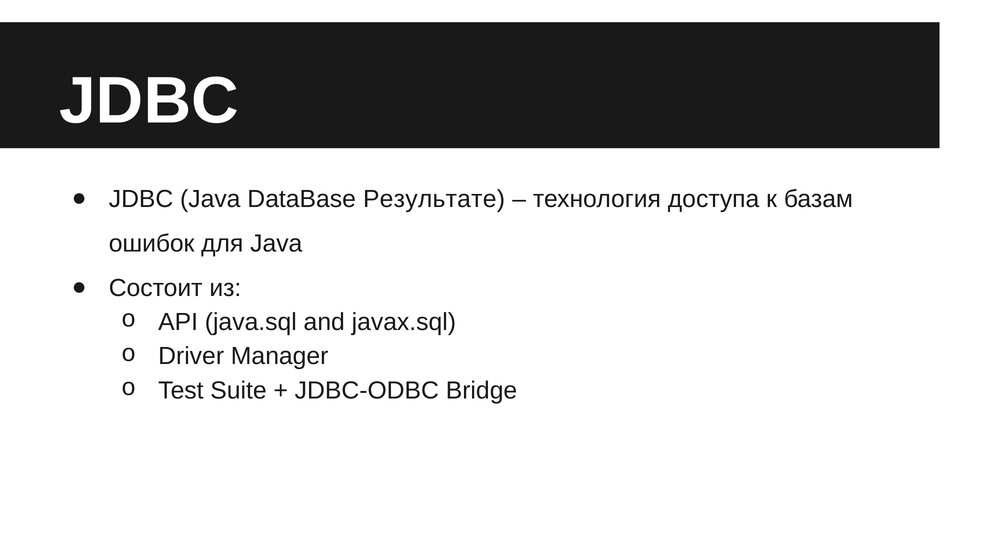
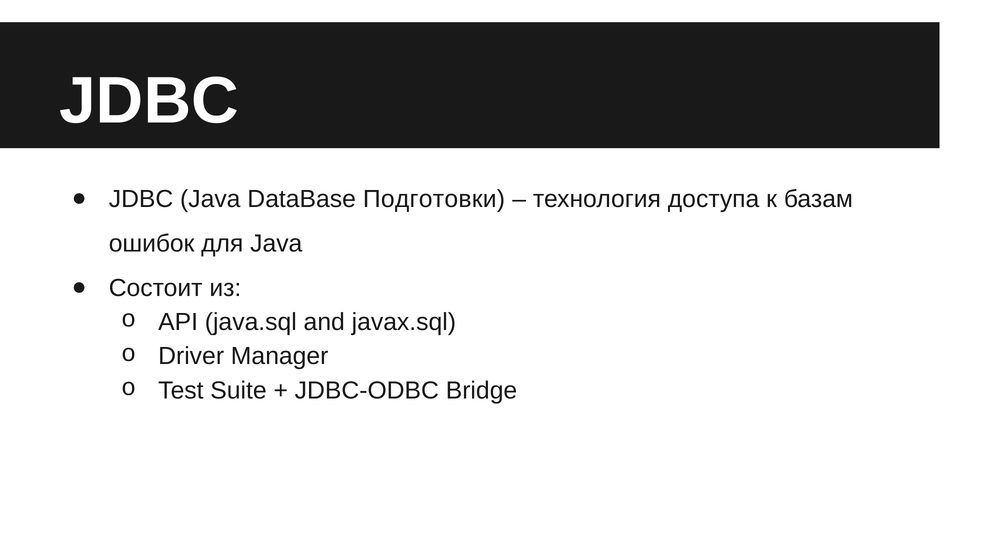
Результате: Результате -> Подготовки
